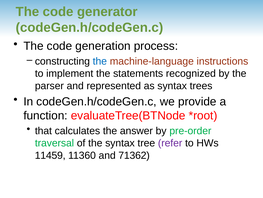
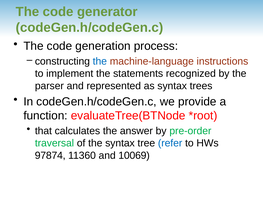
refer colour: purple -> blue
11459: 11459 -> 97874
71362: 71362 -> 10069
